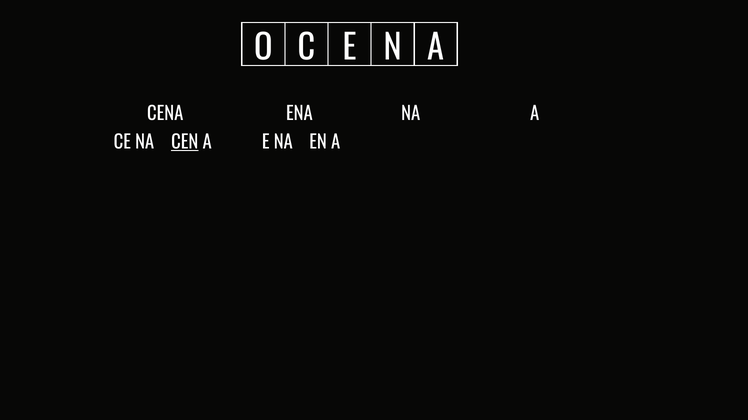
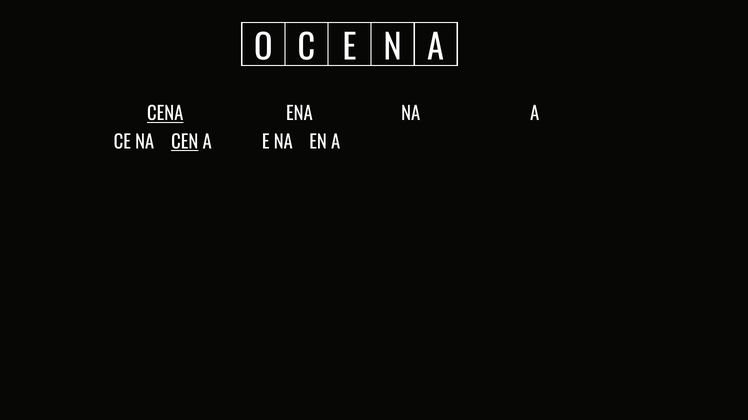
CENA underline: none -> present
